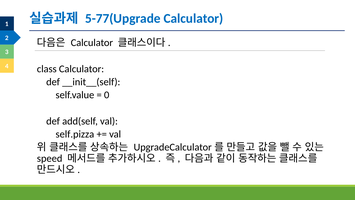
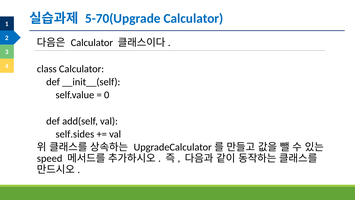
5-77(Upgrade: 5-77(Upgrade -> 5-70(Upgrade
self.pizza: self.pizza -> self.sides
